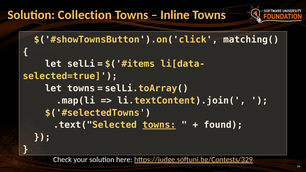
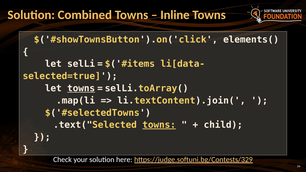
Collection: Collection -> Combined
matching(: matching( -> elements(
towns at (81, 88) underline: none -> present
found: found -> child
